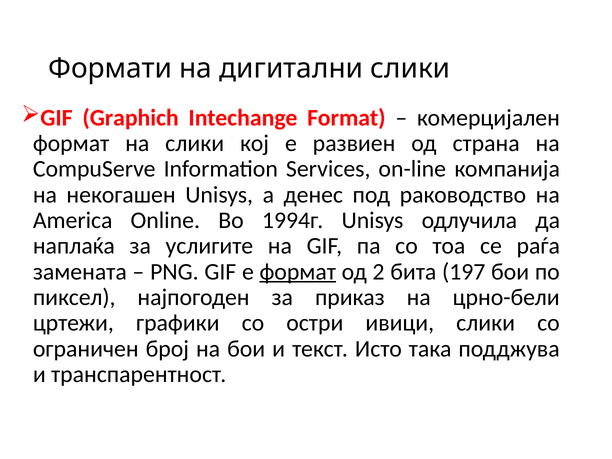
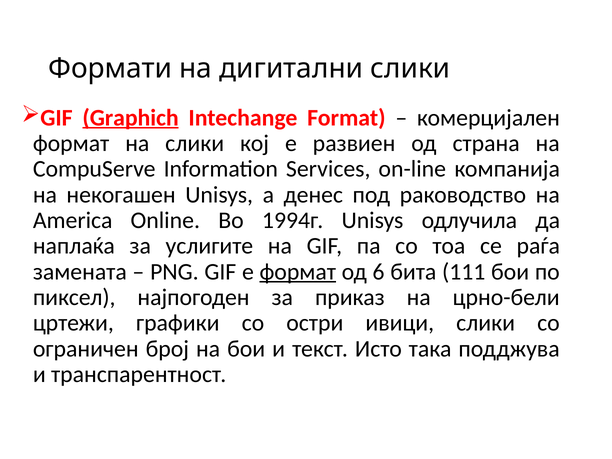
Graphich underline: none -> present
2: 2 -> 6
197: 197 -> 111
